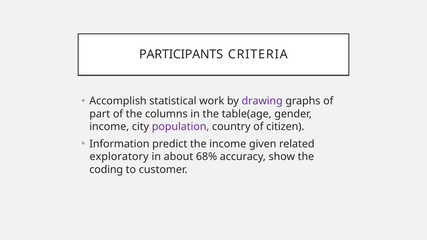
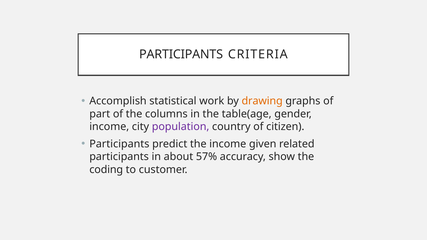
drawing colour: purple -> orange
Information at (119, 144): Information -> Participants
exploratory at (119, 157): exploratory -> participants
68%: 68% -> 57%
